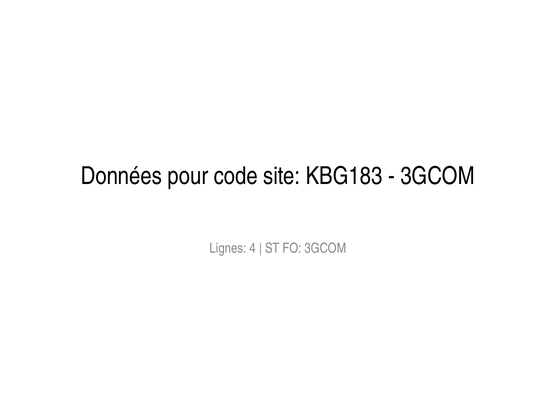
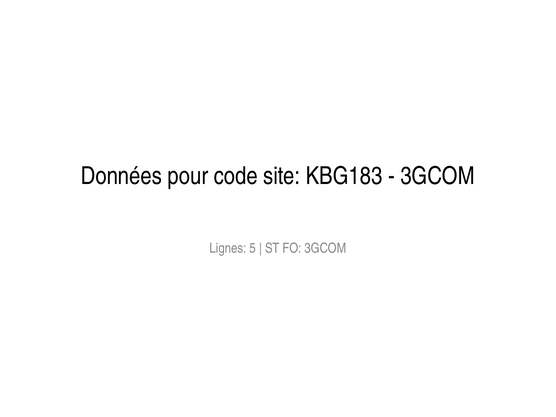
4: 4 -> 5
